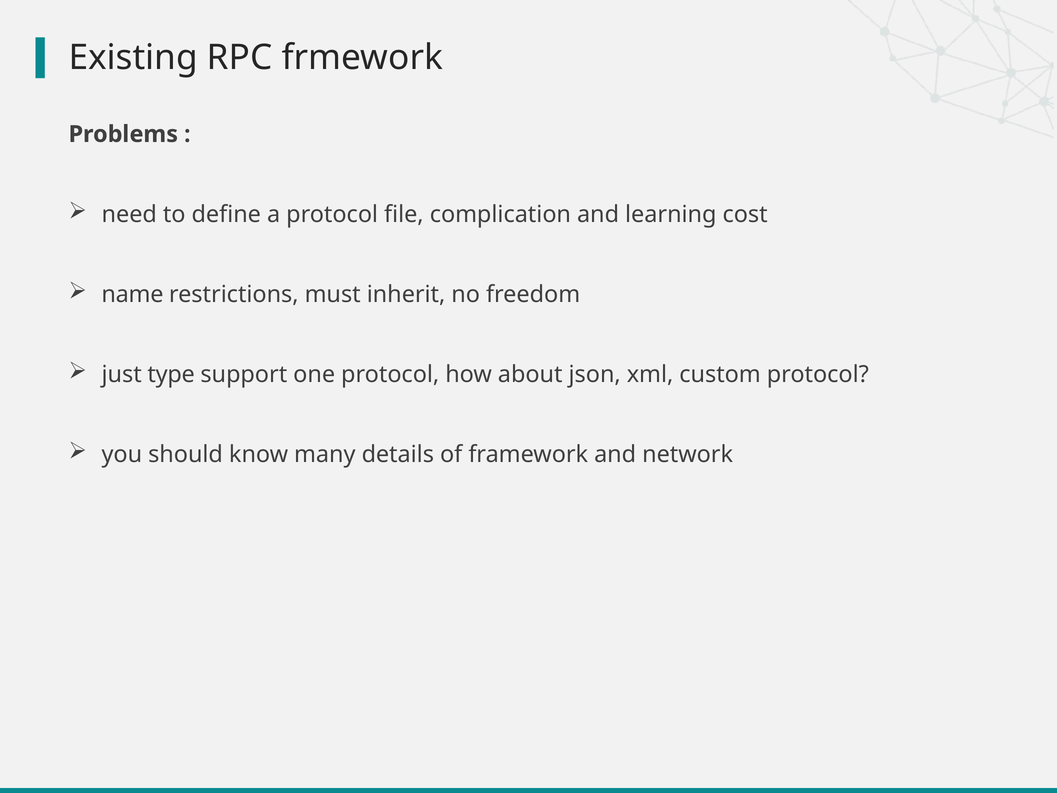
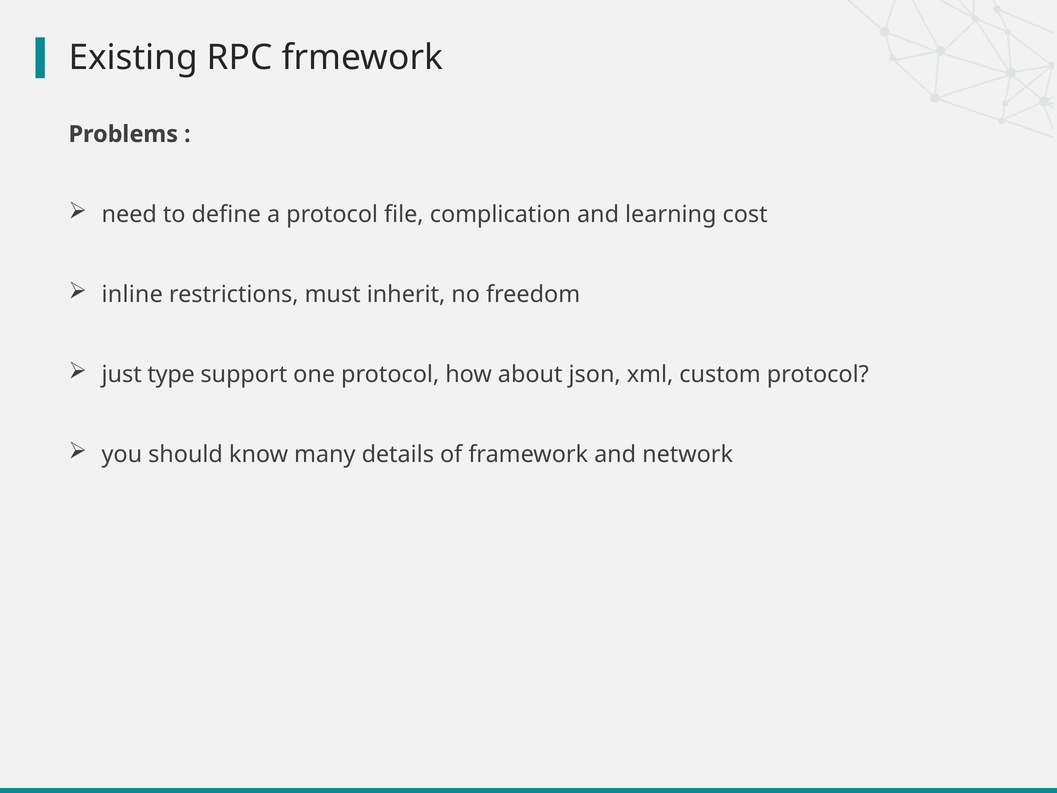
name: name -> inline
